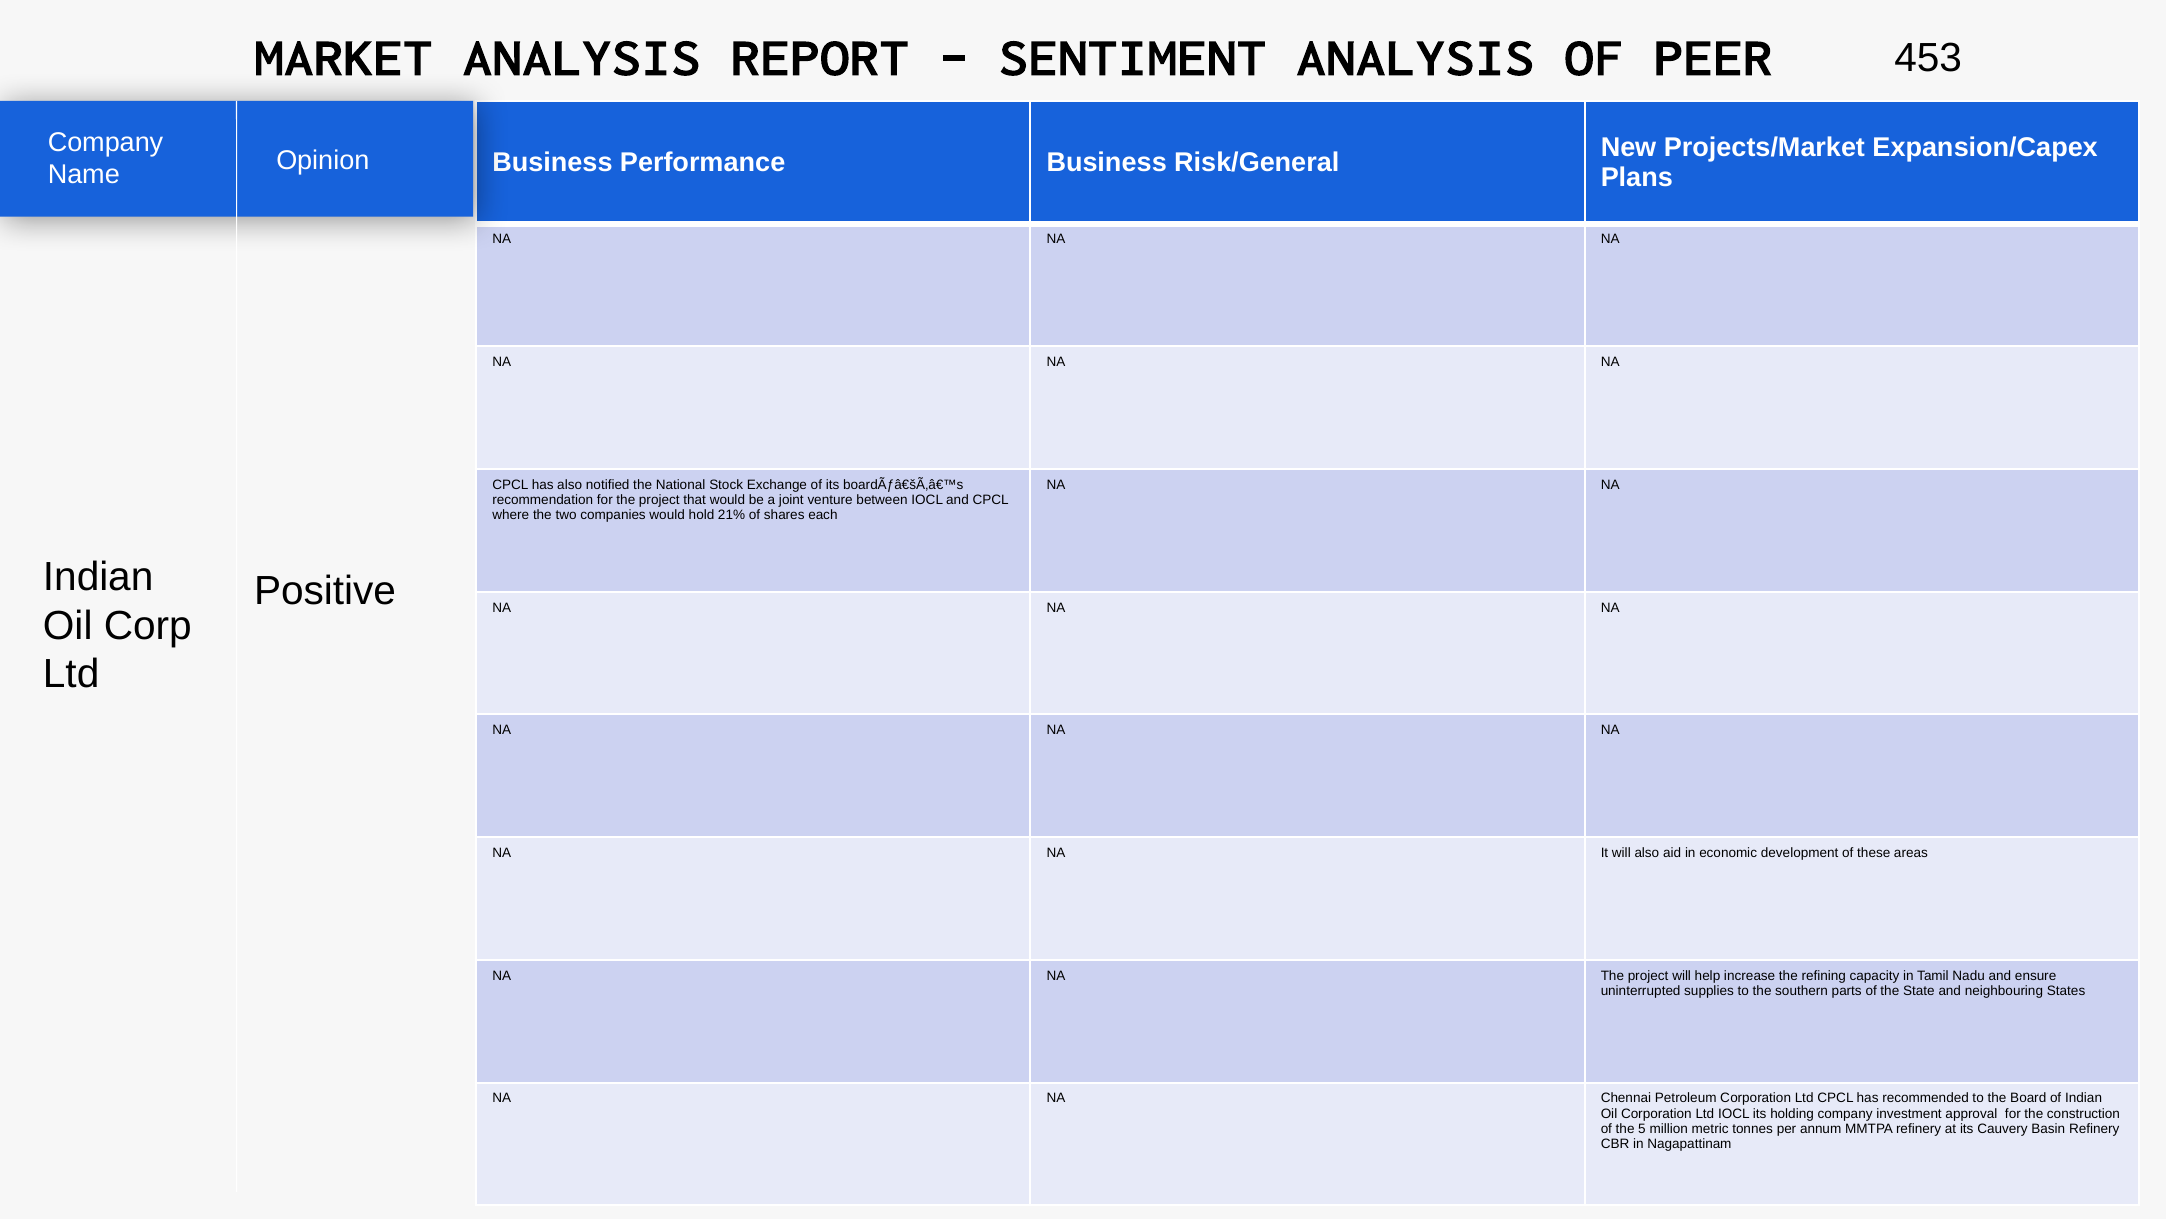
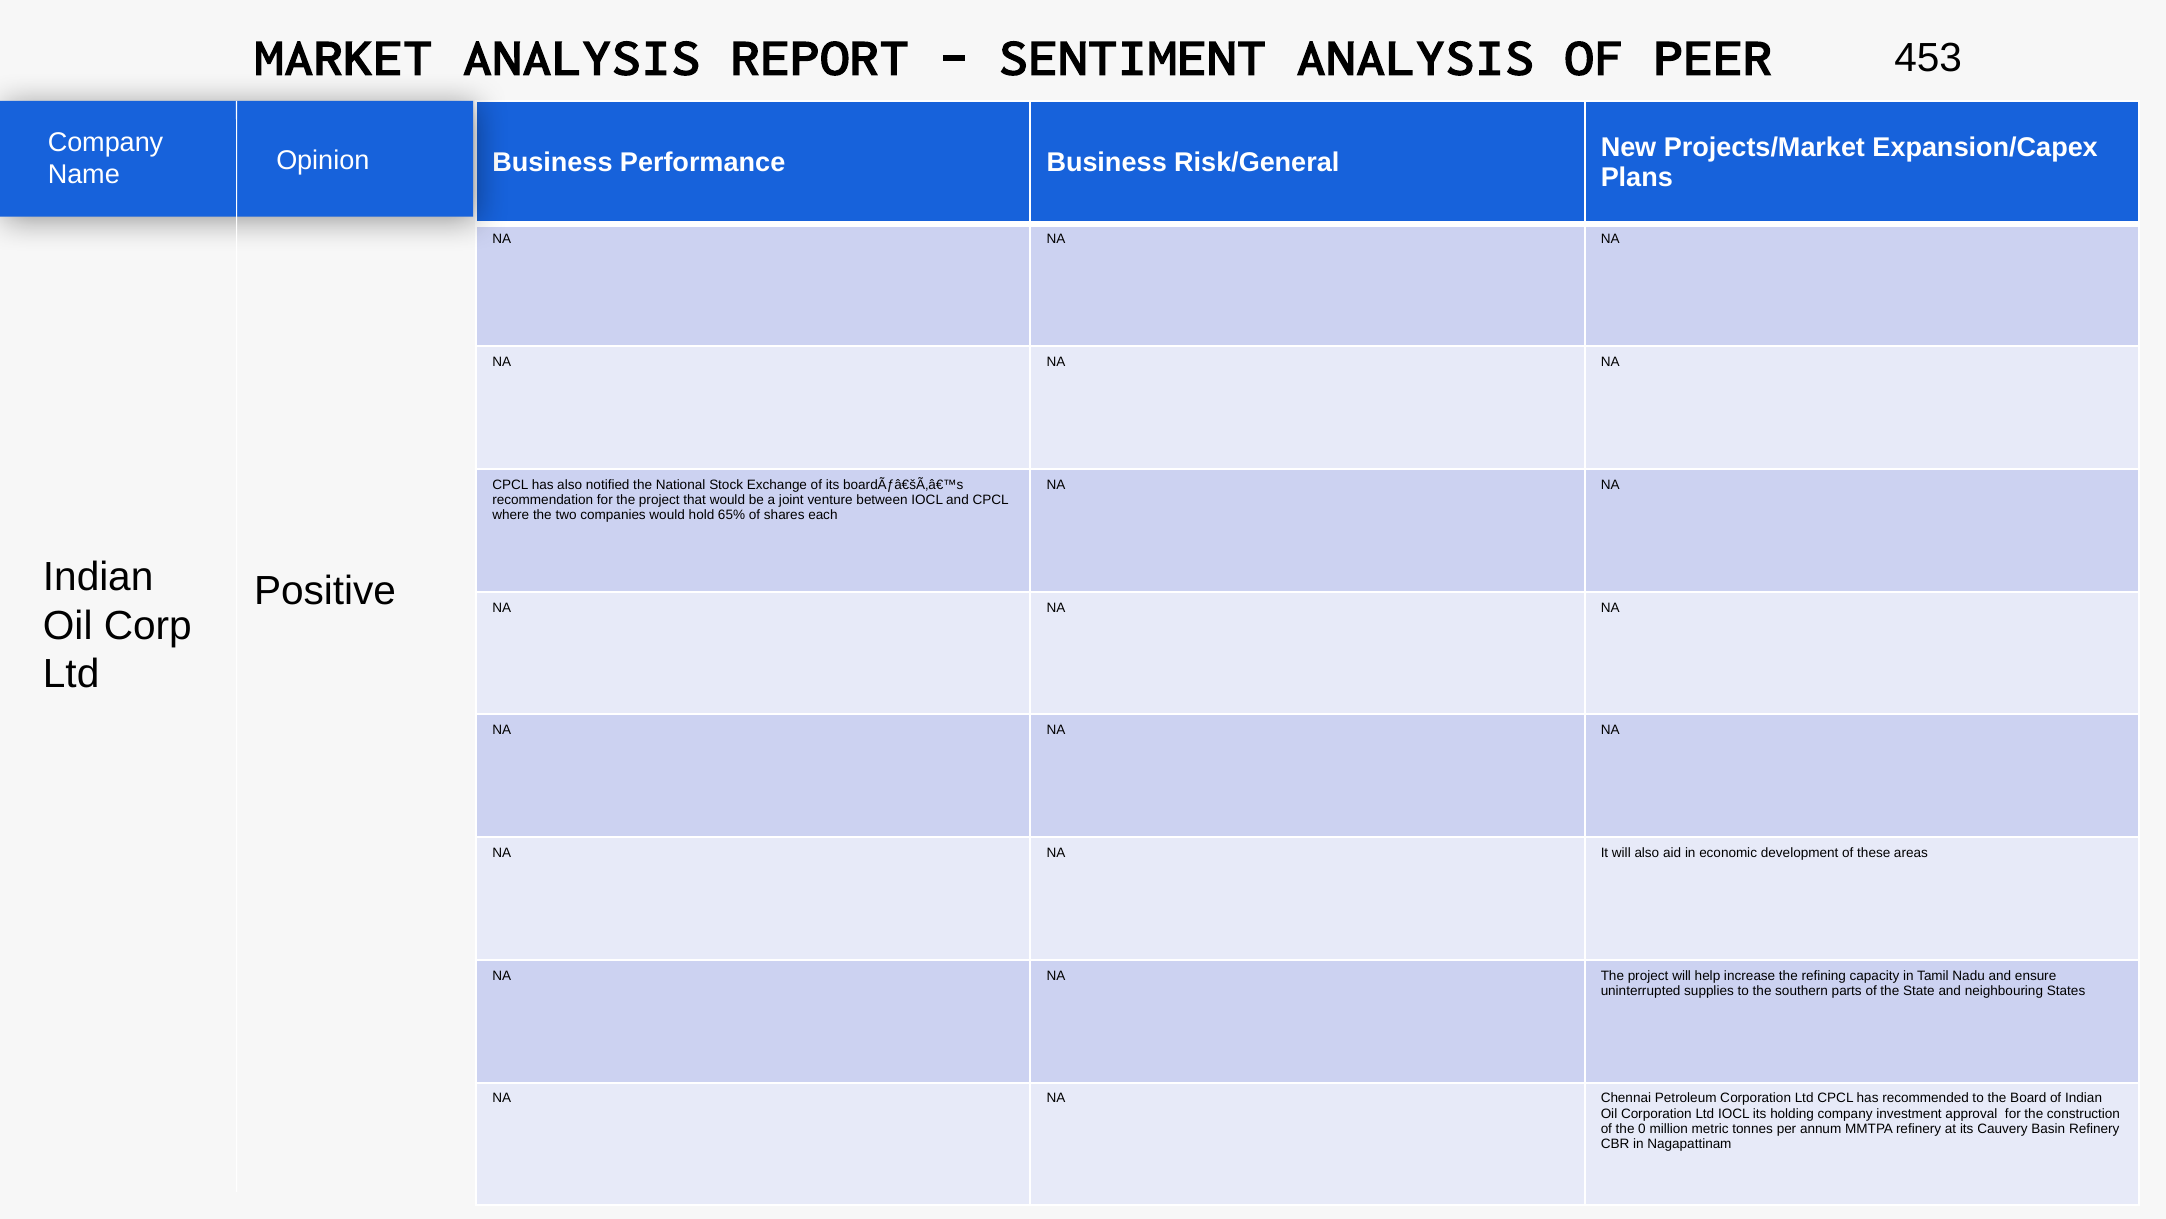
21%: 21% -> 65%
5: 5 -> 0
